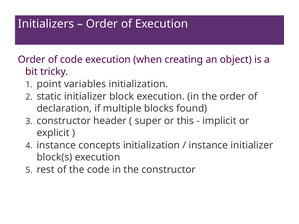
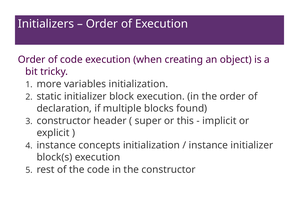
point: point -> more
